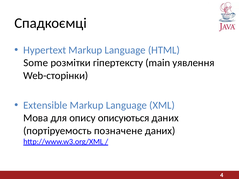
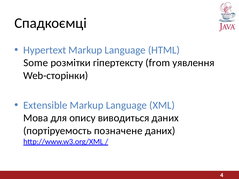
main: main -> from
описуються: описуються -> виводиться
